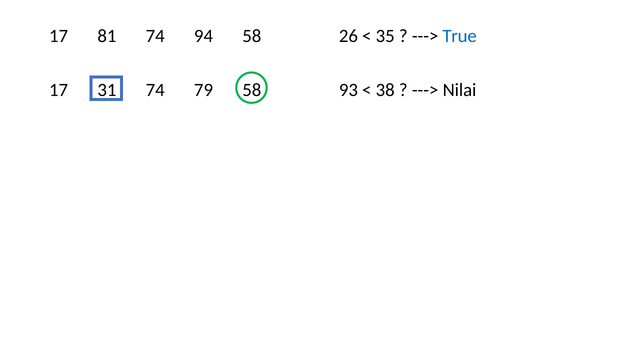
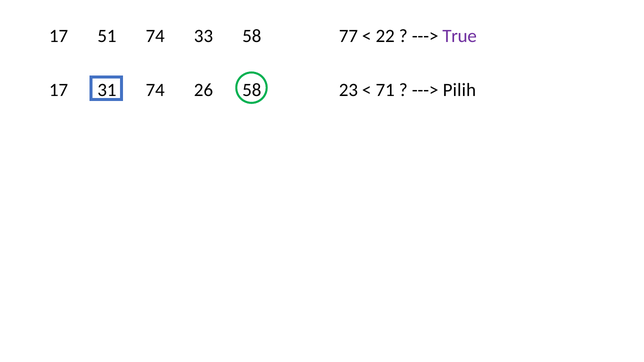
81: 81 -> 51
94: 94 -> 33
26: 26 -> 77
35: 35 -> 22
True colour: blue -> purple
79: 79 -> 26
93: 93 -> 23
38: 38 -> 71
Nilai: Nilai -> Pilih
